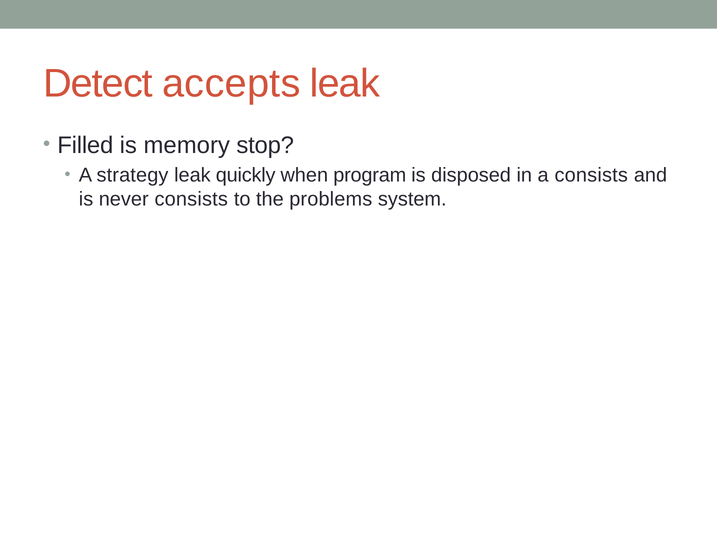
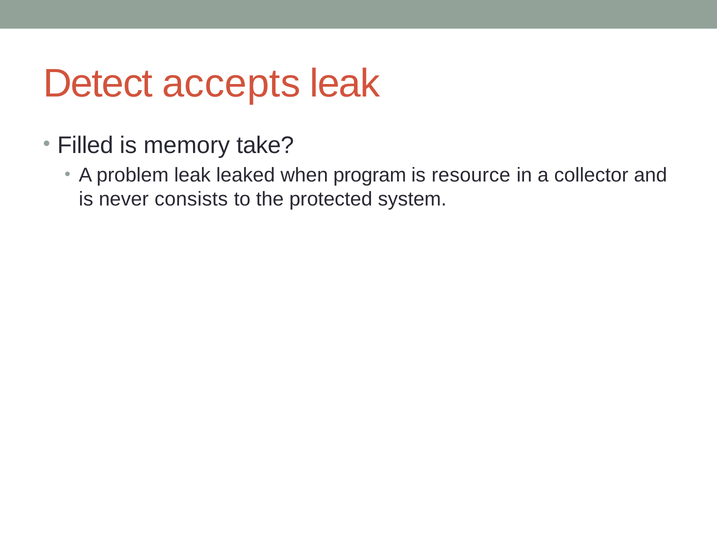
stop: stop -> take
strategy: strategy -> problem
quickly: quickly -> leaked
disposed: disposed -> resource
a consists: consists -> collector
problems: problems -> protected
